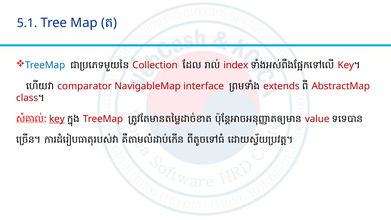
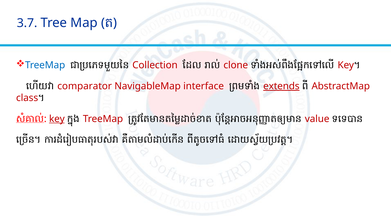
5.1: 5.1 -> 3.7
index: index -> clone
extends underline: none -> present
